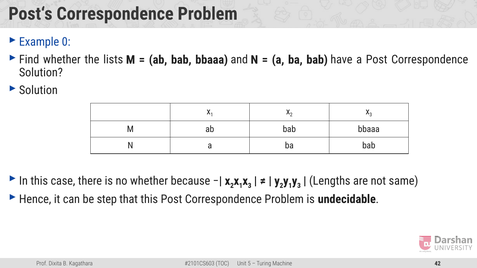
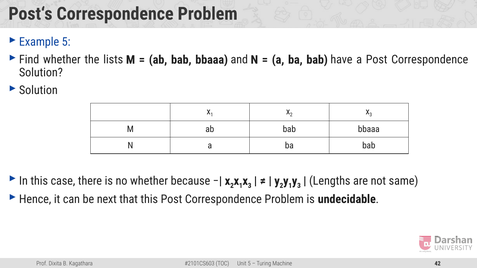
Example 0: 0 -> 5
step: step -> next
